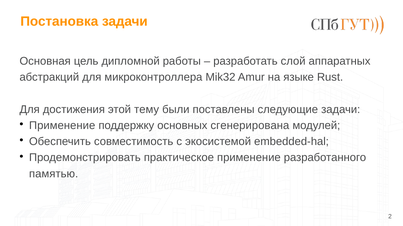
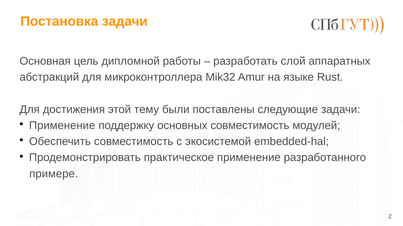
основных сгенерирована: сгенерирована -> совместимость
памятью: памятью -> примере
